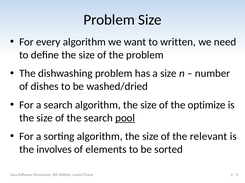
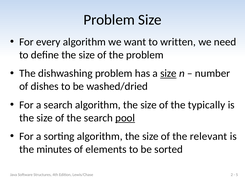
size at (168, 74) underline: none -> present
optimize: optimize -> typically
involves: involves -> minutes
